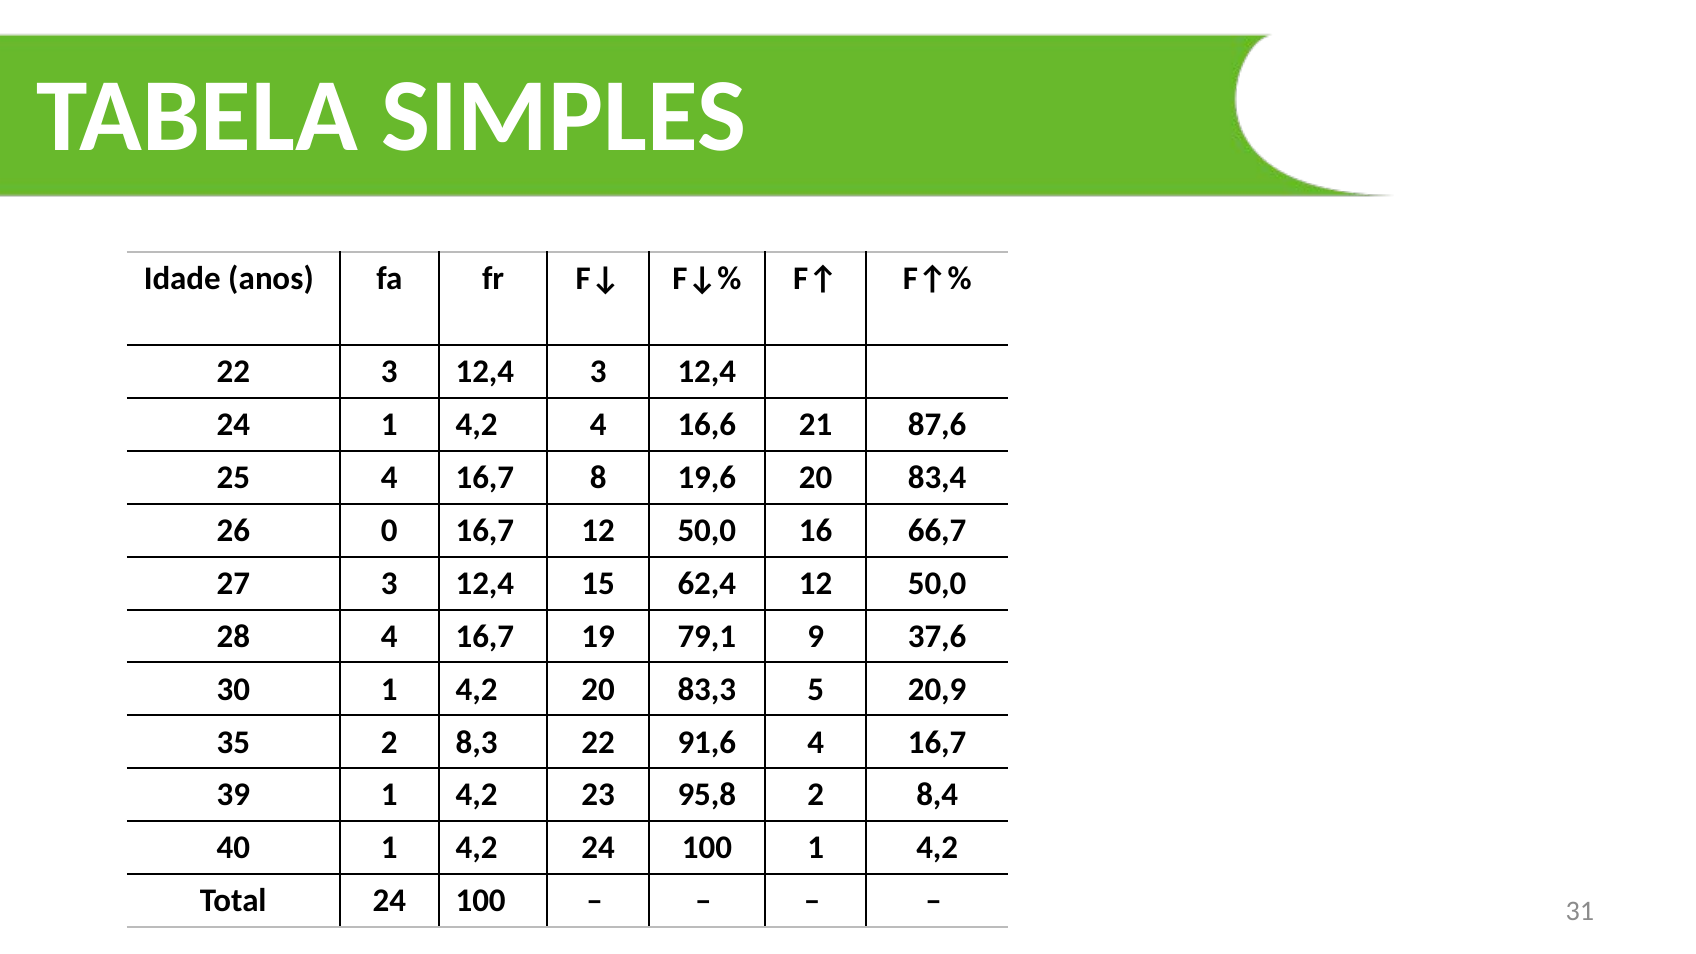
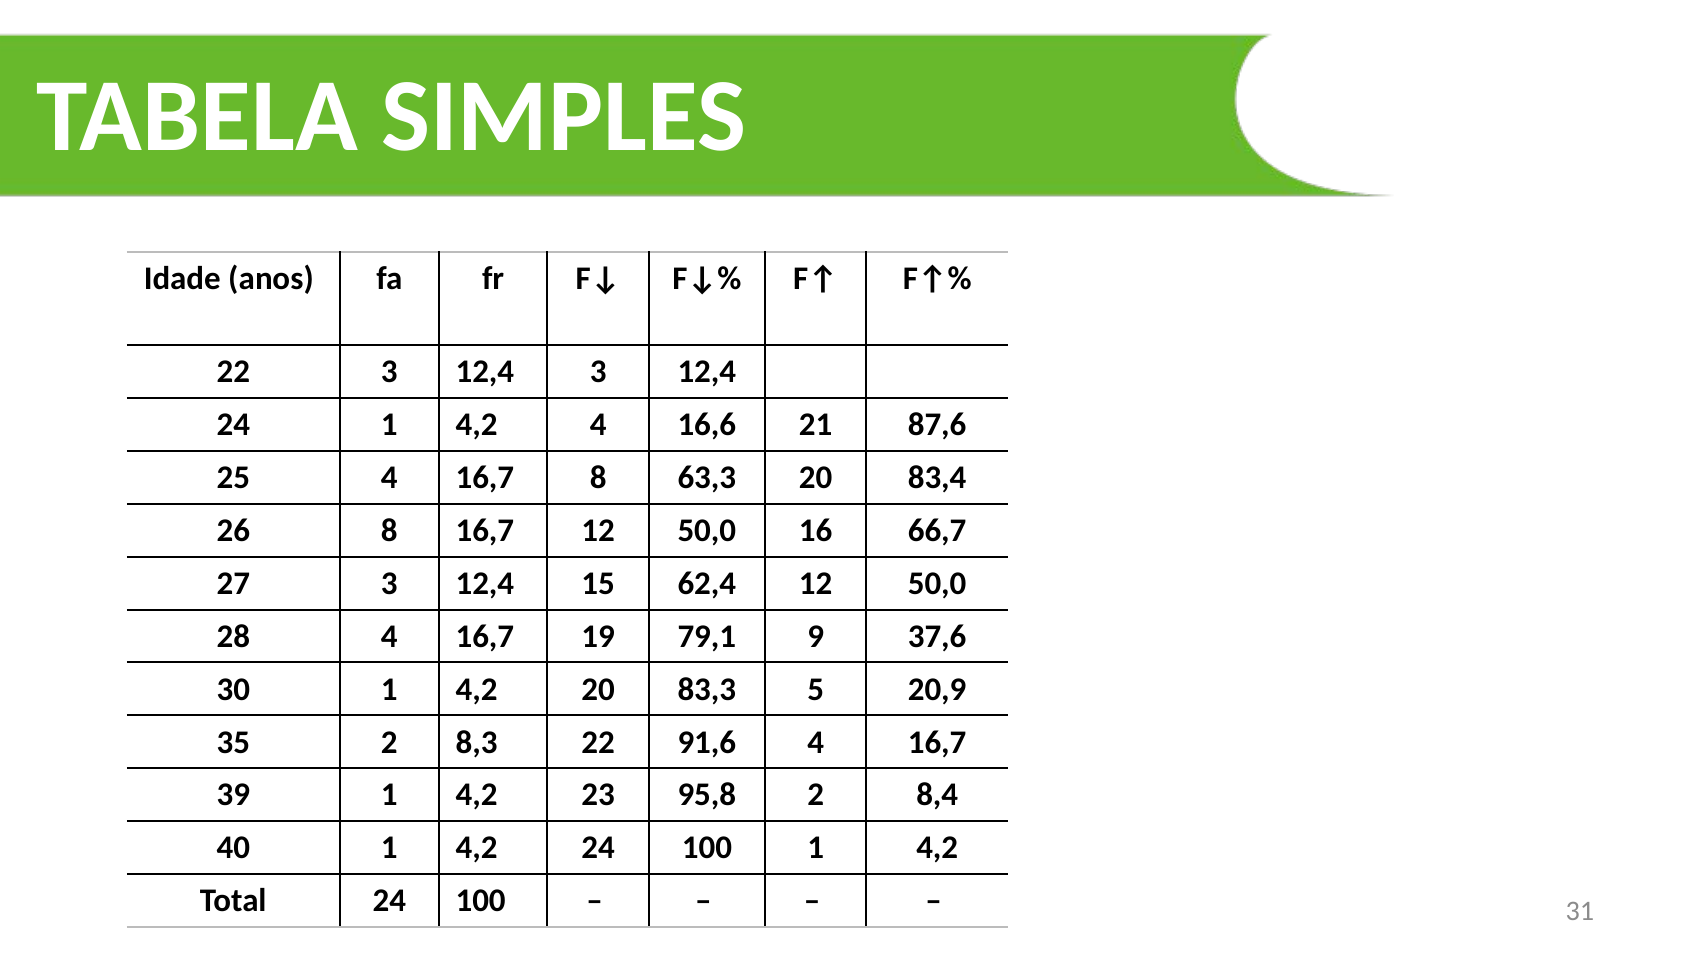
19,6: 19,6 -> 63,3
26 0: 0 -> 8
